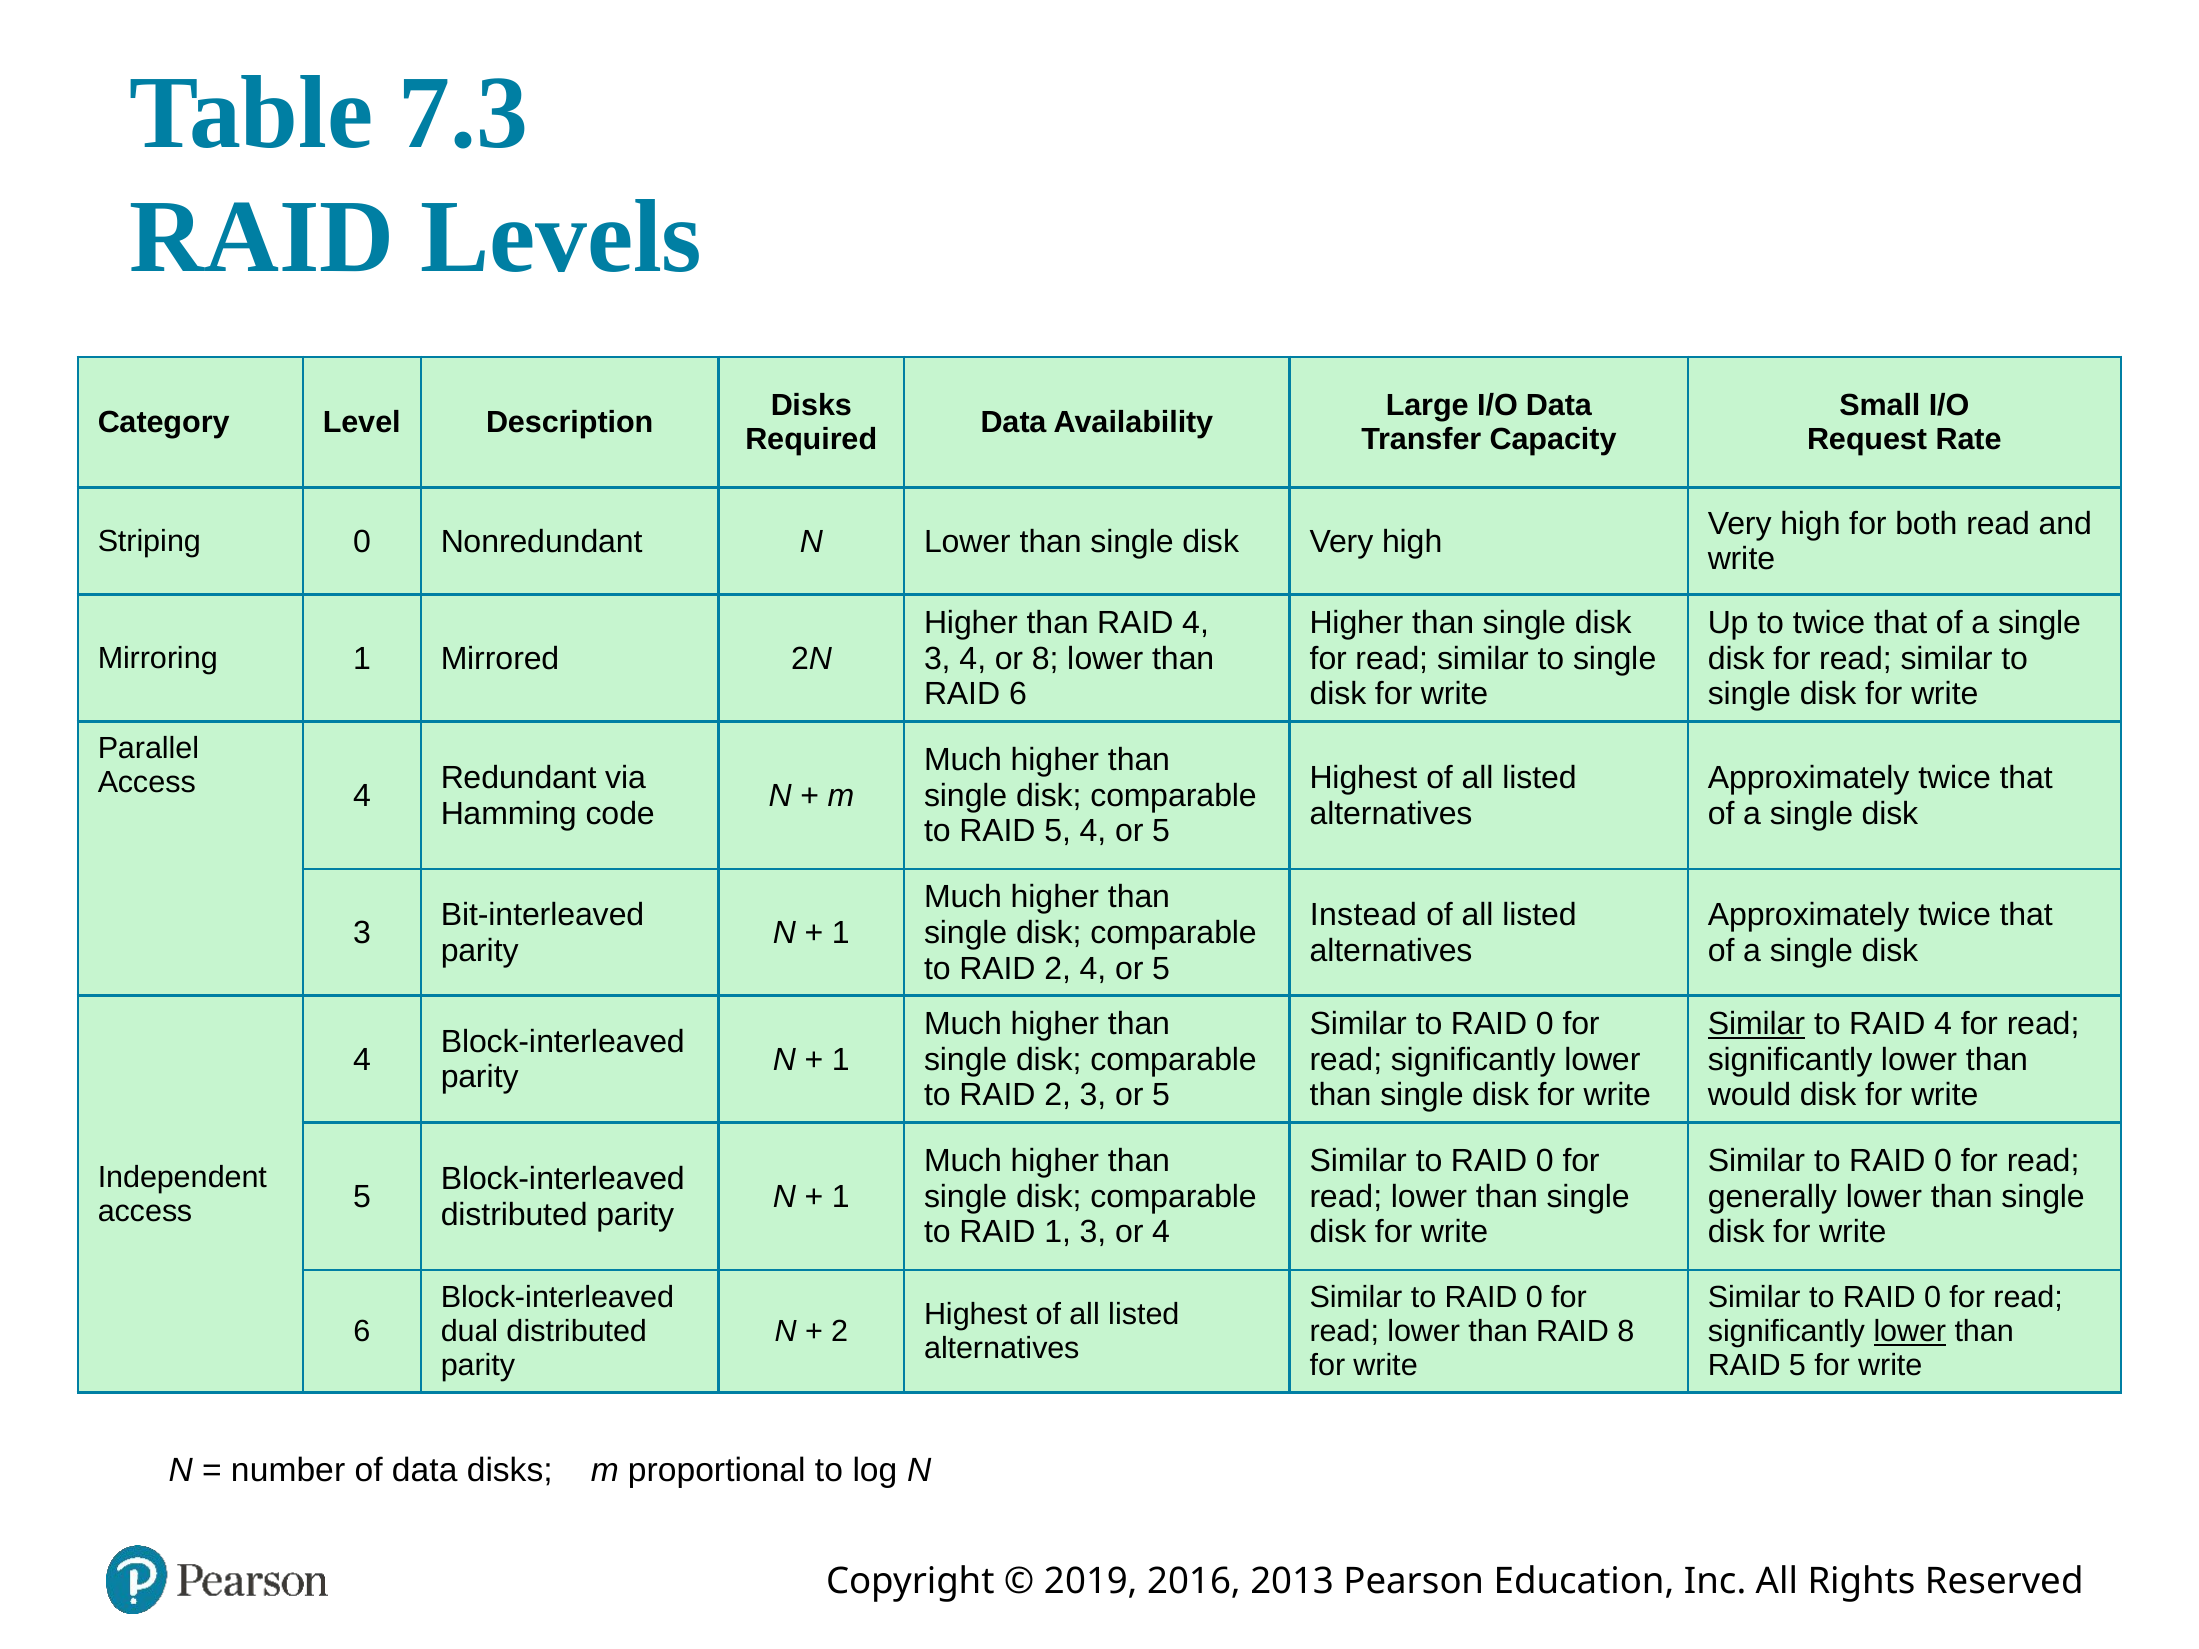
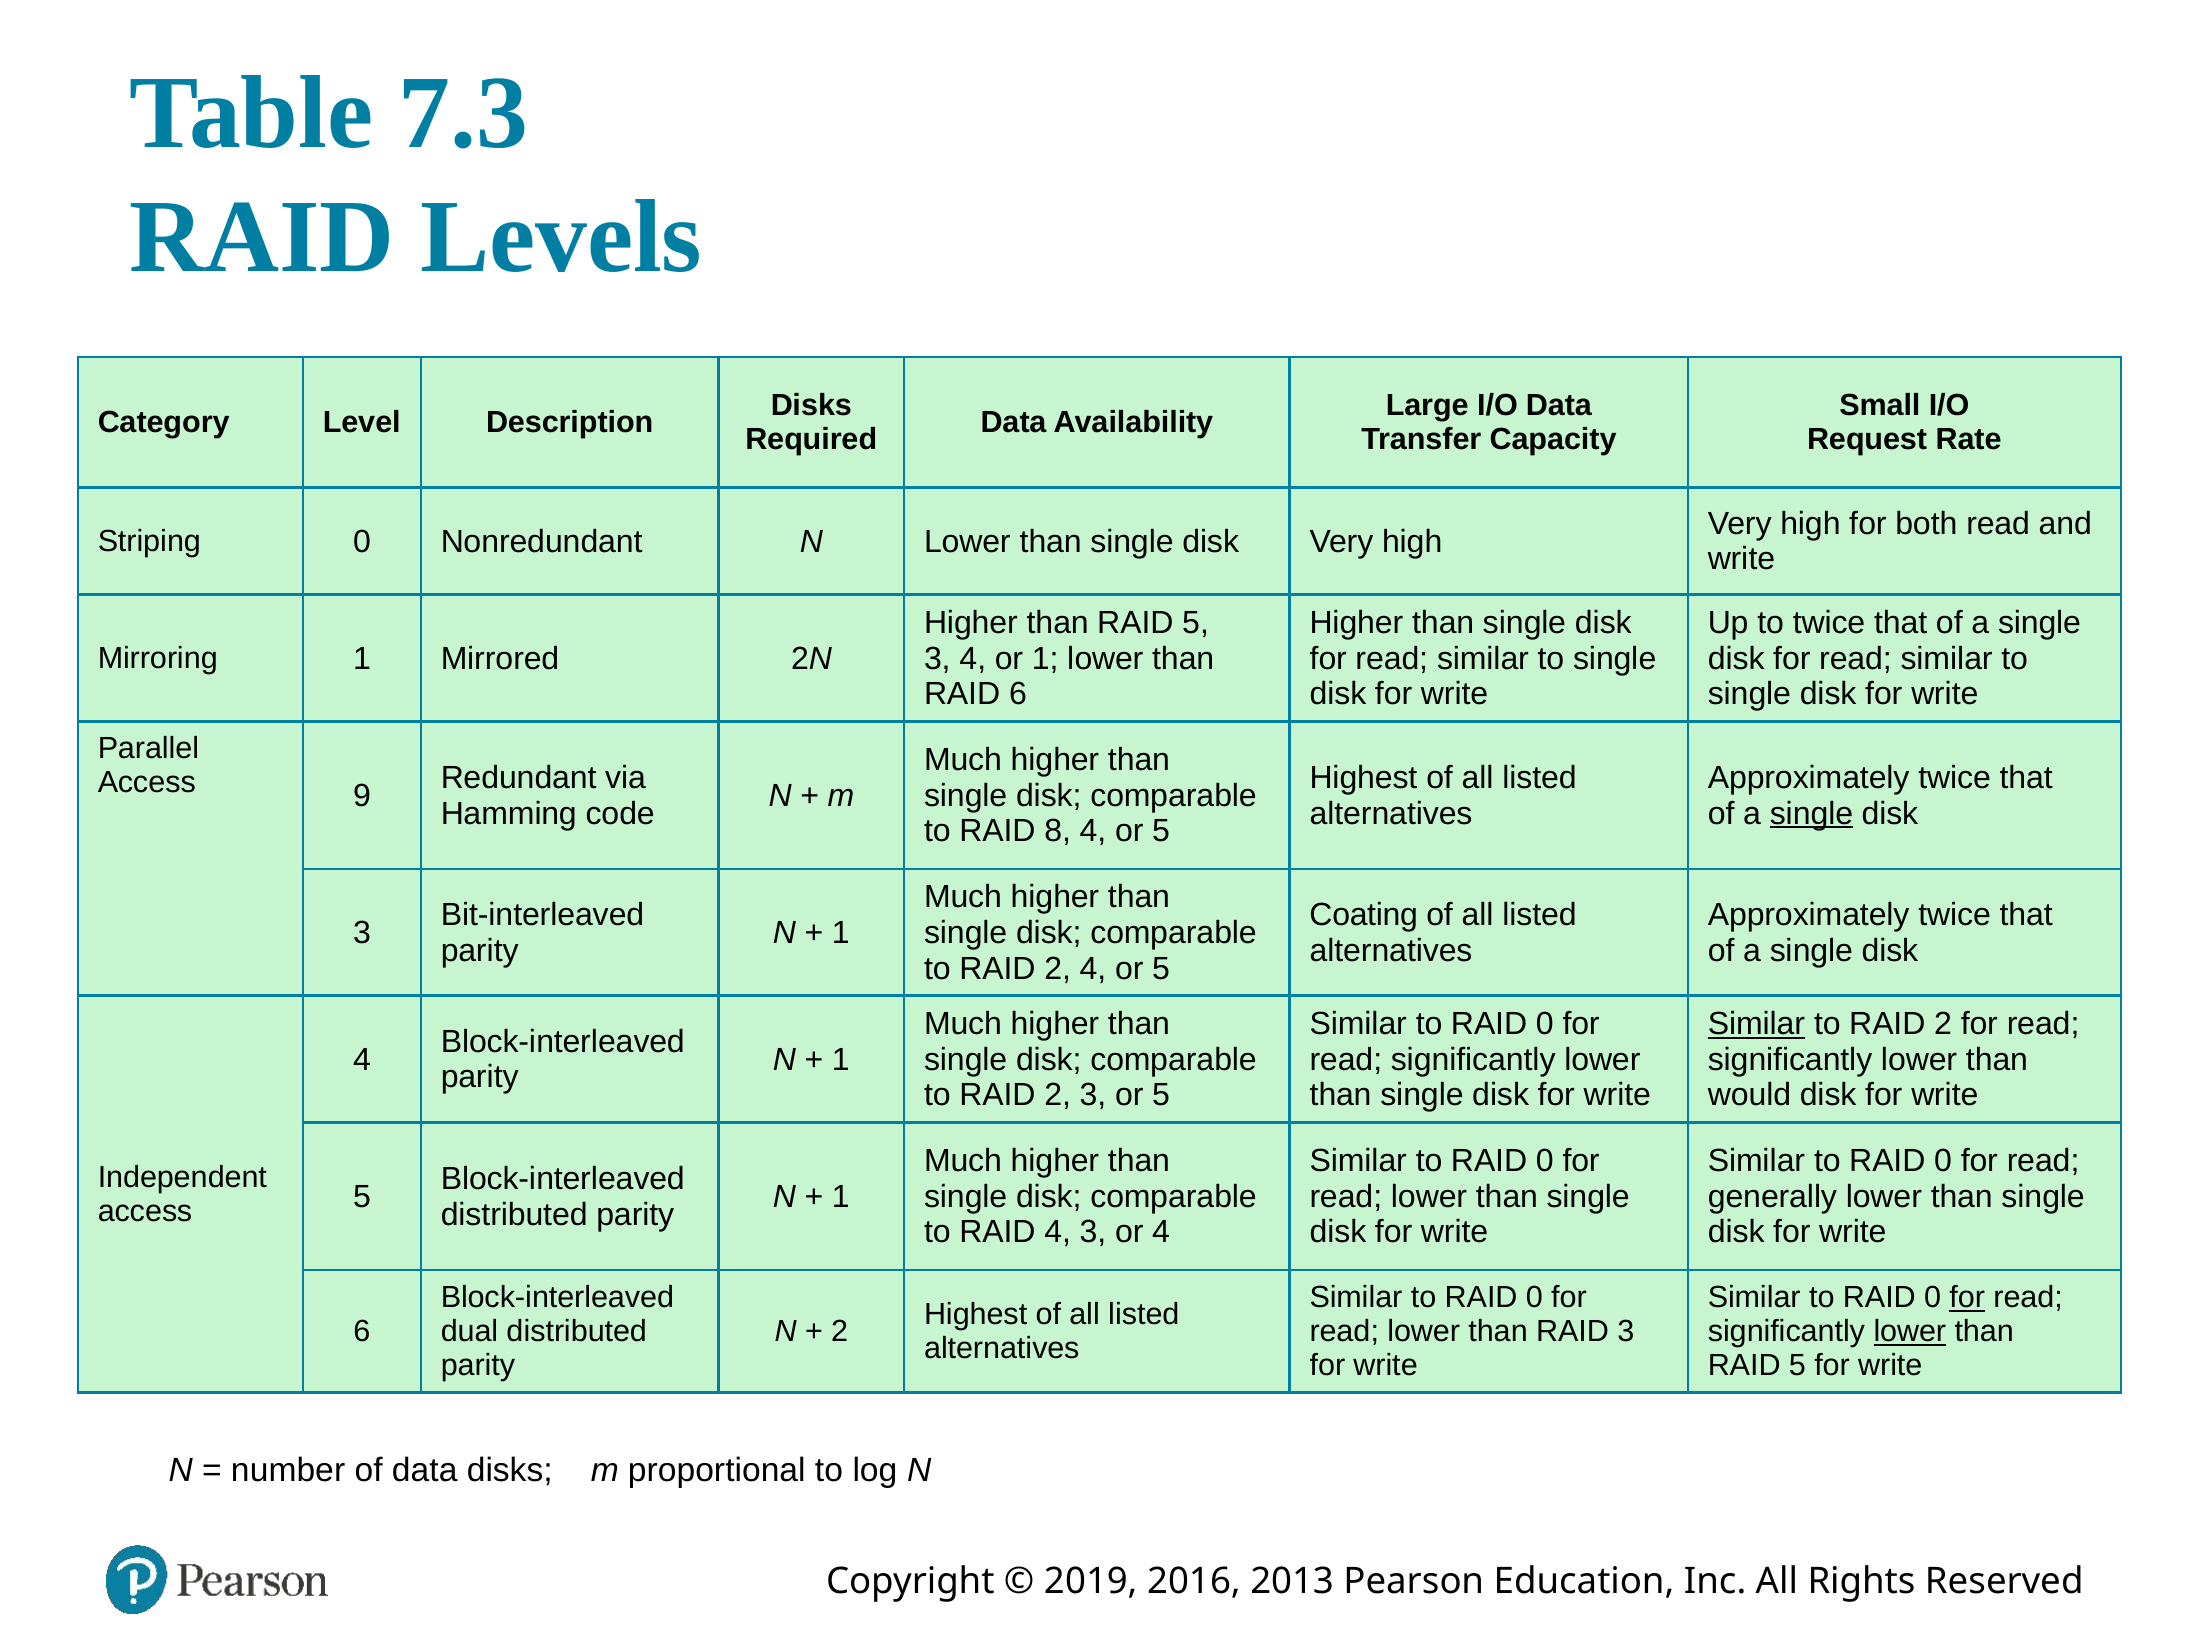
Higher than RAID 4: 4 -> 5
or 8: 8 -> 1
4 at (362, 796): 4 -> 9
single at (1811, 814) underline: none -> present
to RAID 5: 5 -> 8
Instead: Instead -> Coating
4 at (1943, 1024): 4 -> 2
RAID 1: 1 -> 4
for at (1967, 1298) underline: none -> present
RAID 8: 8 -> 3
